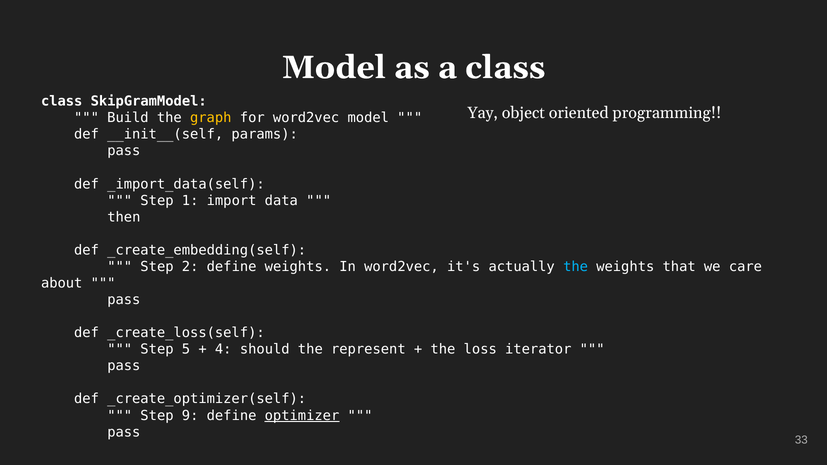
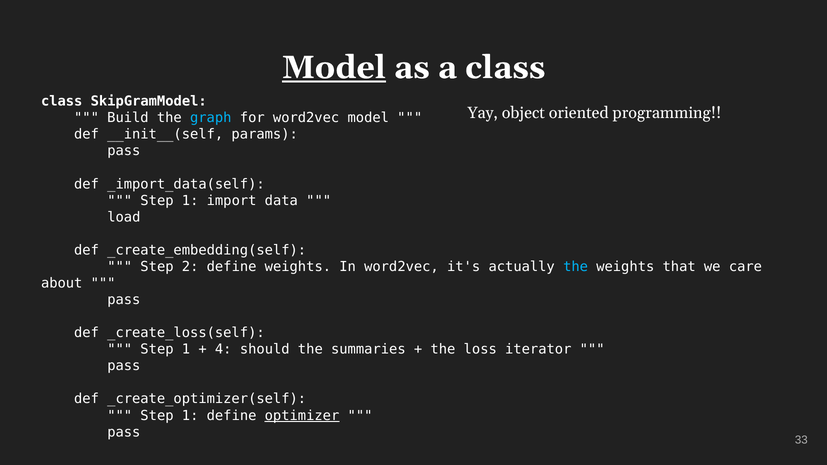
Model at (334, 68) underline: none -> present
graph colour: yellow -> light blue
then: then -> load
5 at (186, 350): 5 -> 1
represent: represent -> summaries
9 at (190, 416): 9 -> 1
